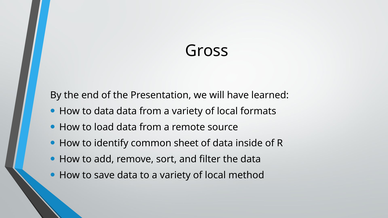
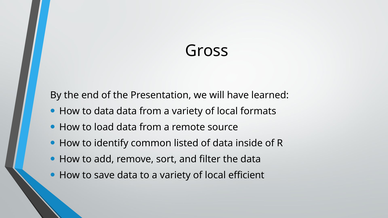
sheet: sheet -> listed
method: method -> efficient
